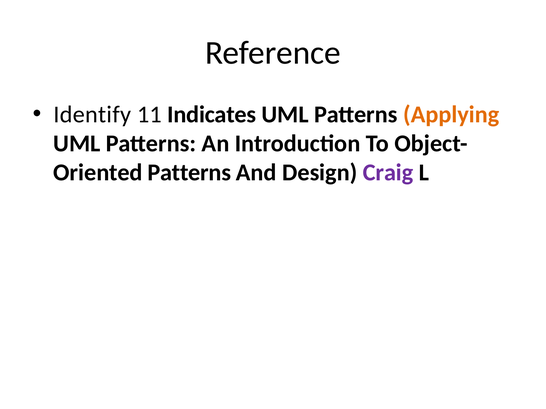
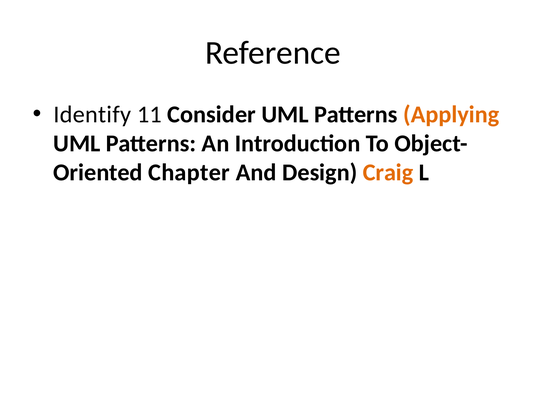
Indicates: Indicates -> Consider
Patterns at (189, 173): Patterns -> Chapter
Craig colour: purple -> orange
